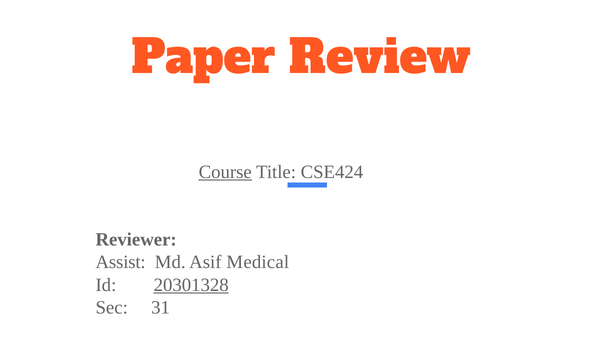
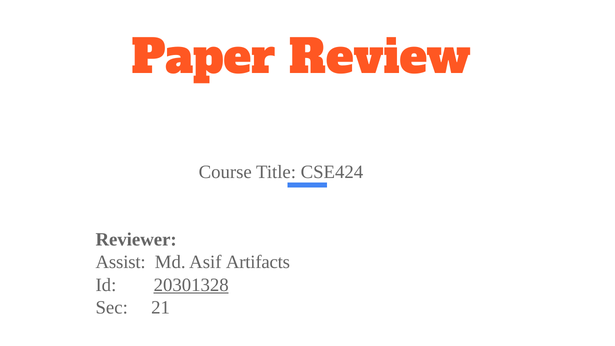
Course underline: present -> none
Medical: Medical -> Artifacts
31: 31 -> 21
